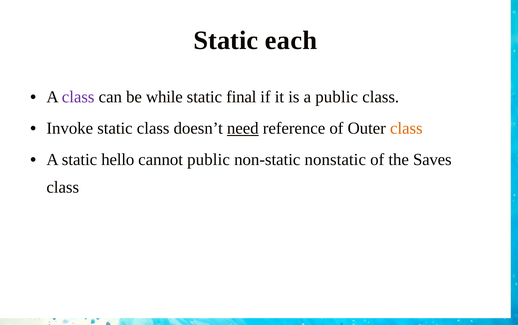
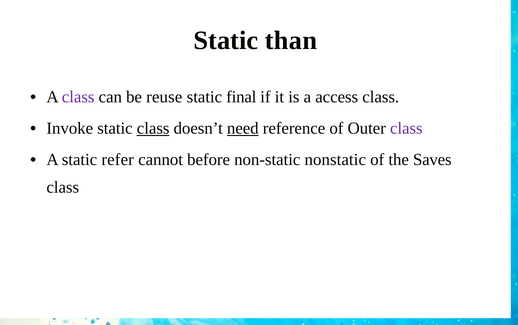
each: each -> than
while: while -> reuse
a public: public -> access
class at (153, 128) underline: none -> present
class at (406, 128) colour: orange -> purple
hello: hello -> refer
cannot public: public -> before
